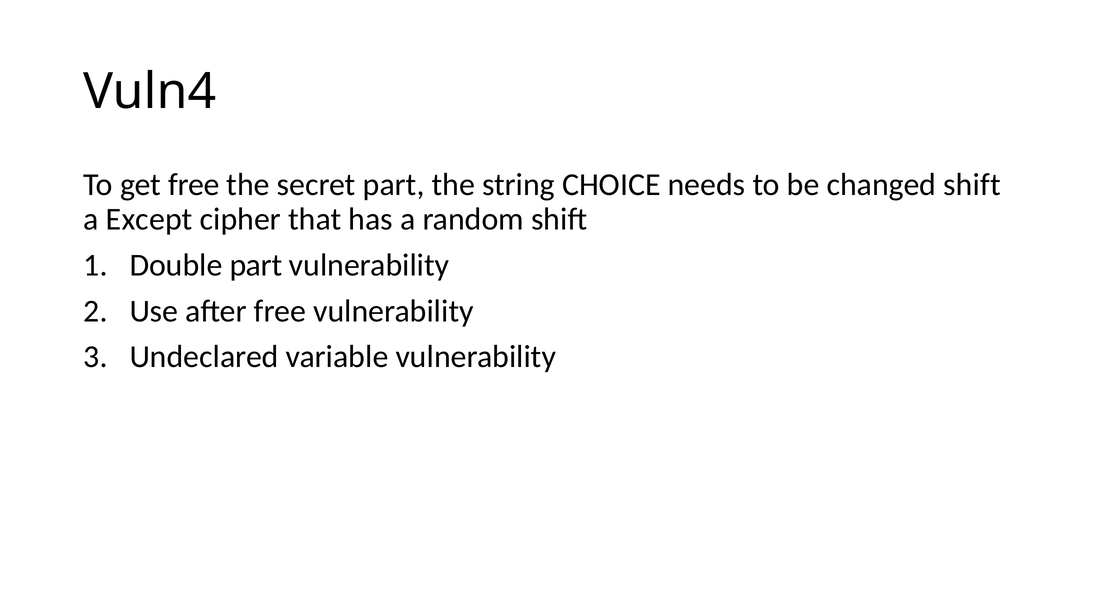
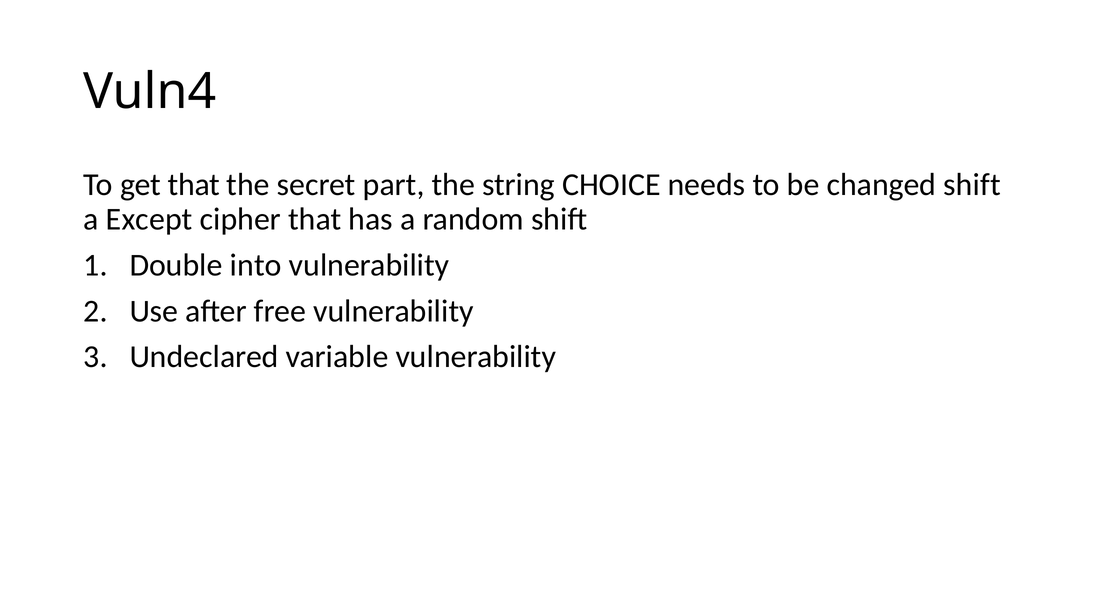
get free: free -> that
Double part: part -> into
